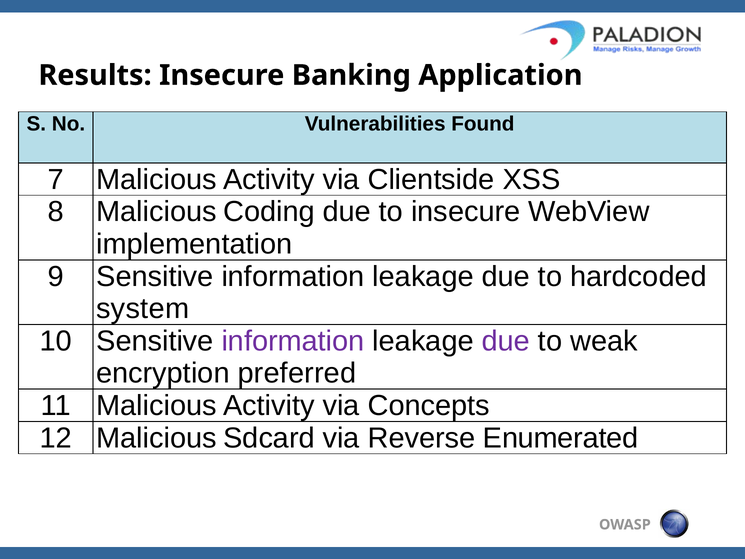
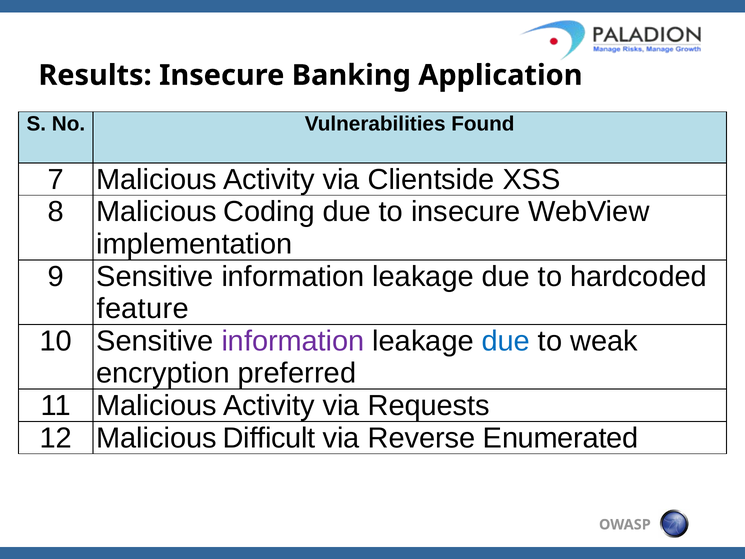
system: system -> feature
due at (506, 341) colour: purple -> blue
Concepts: Concepts -> Requests
Sdcard: Sdcard -> Difficult
